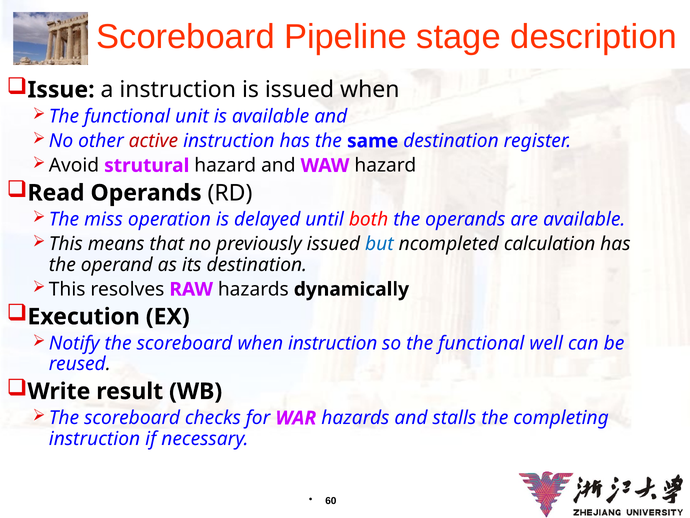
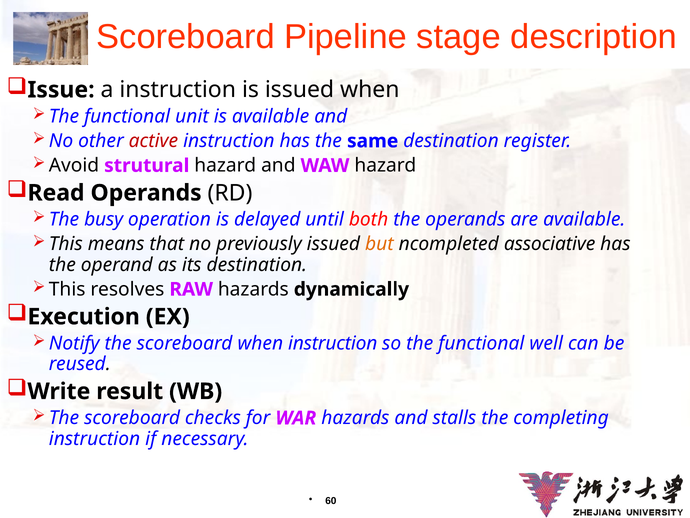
miss: miss -> busy
but colour: blue -> orange
calculation: calculation -> associative
